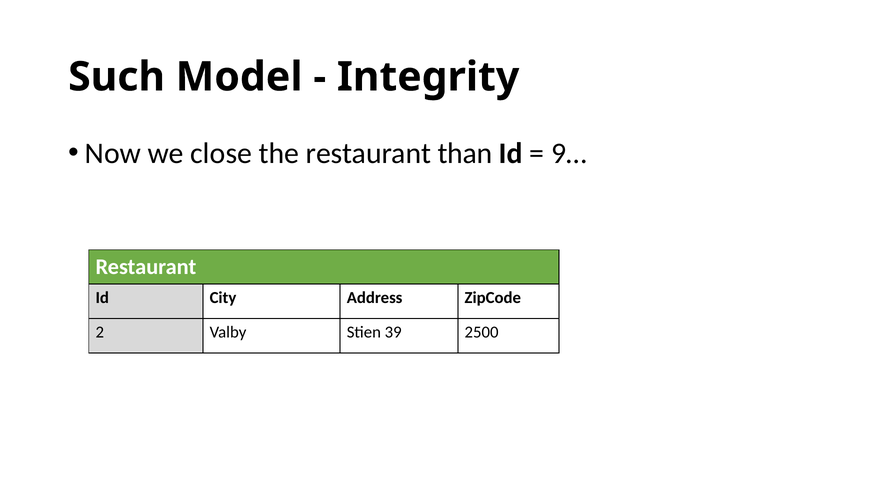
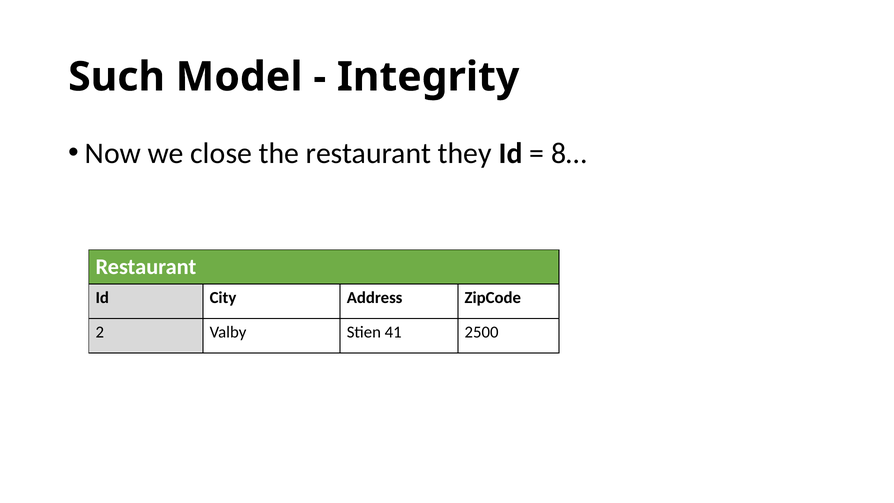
than: than -> they
9…: 9… -> 8…
39: 39 -> 41
